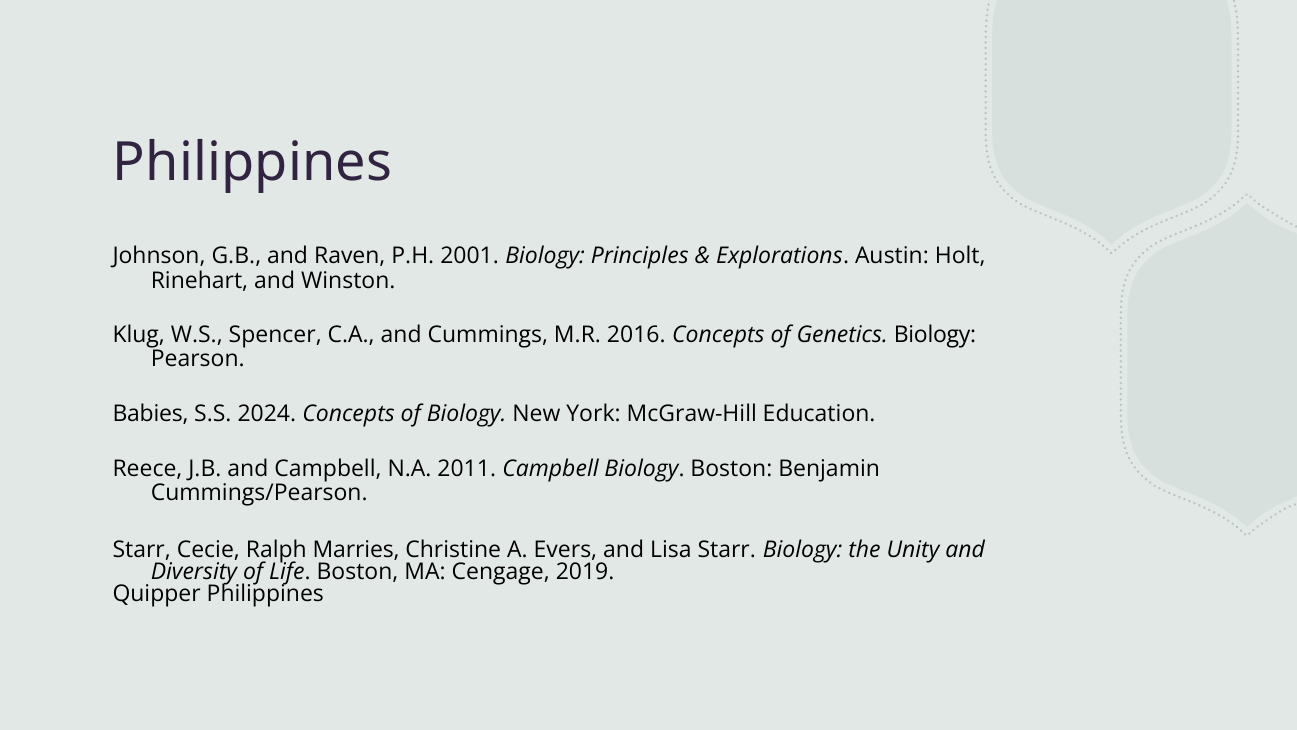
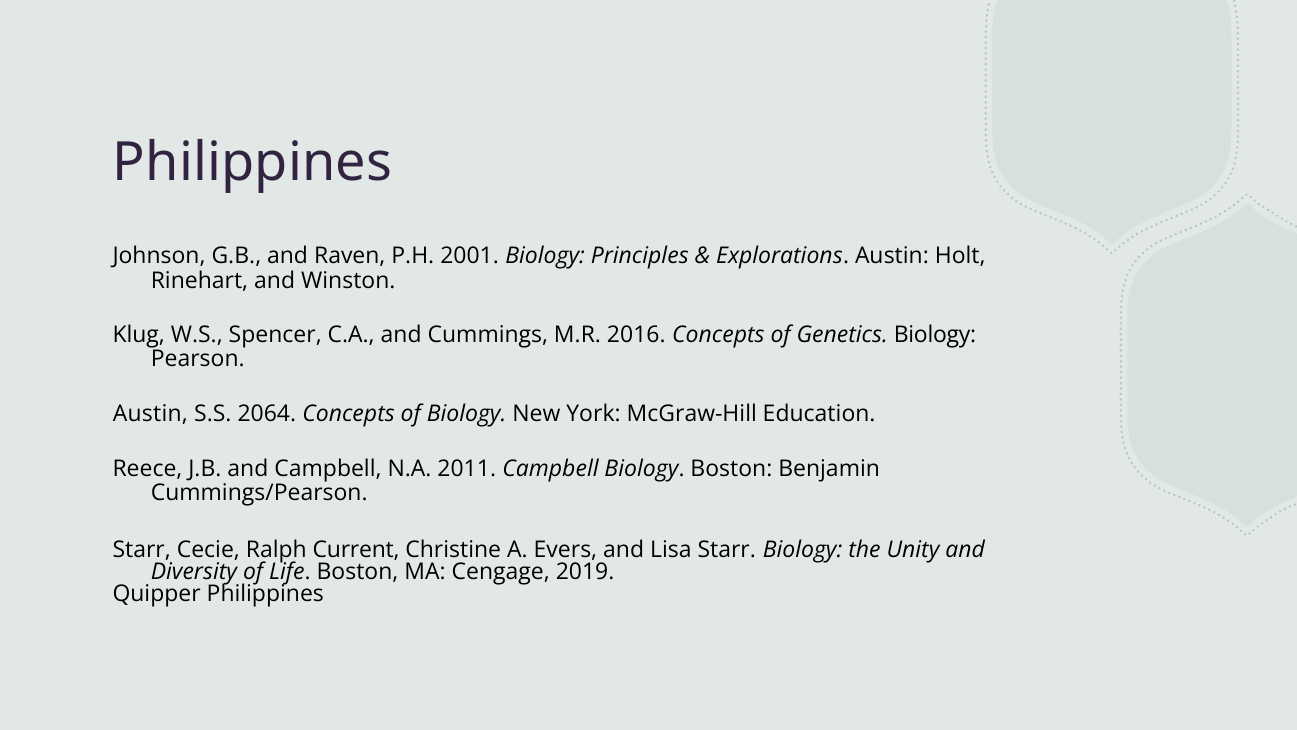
Babies at (151, 414): Babies -> Austin
2024: 2024 -> 2064
Marries: Marries -> Current
